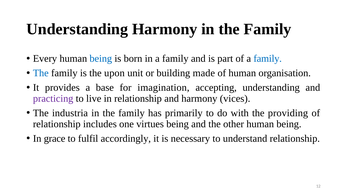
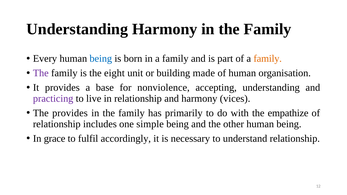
family at (268, 59) colour: blue -> orange
The at (41, 73) colour: blue -> purple
upon: upon -> eight
imagination: imagination -> nonviolence
The industria: industria -> provides
providing: providing -> empathize
virtues: virtues -> simple
